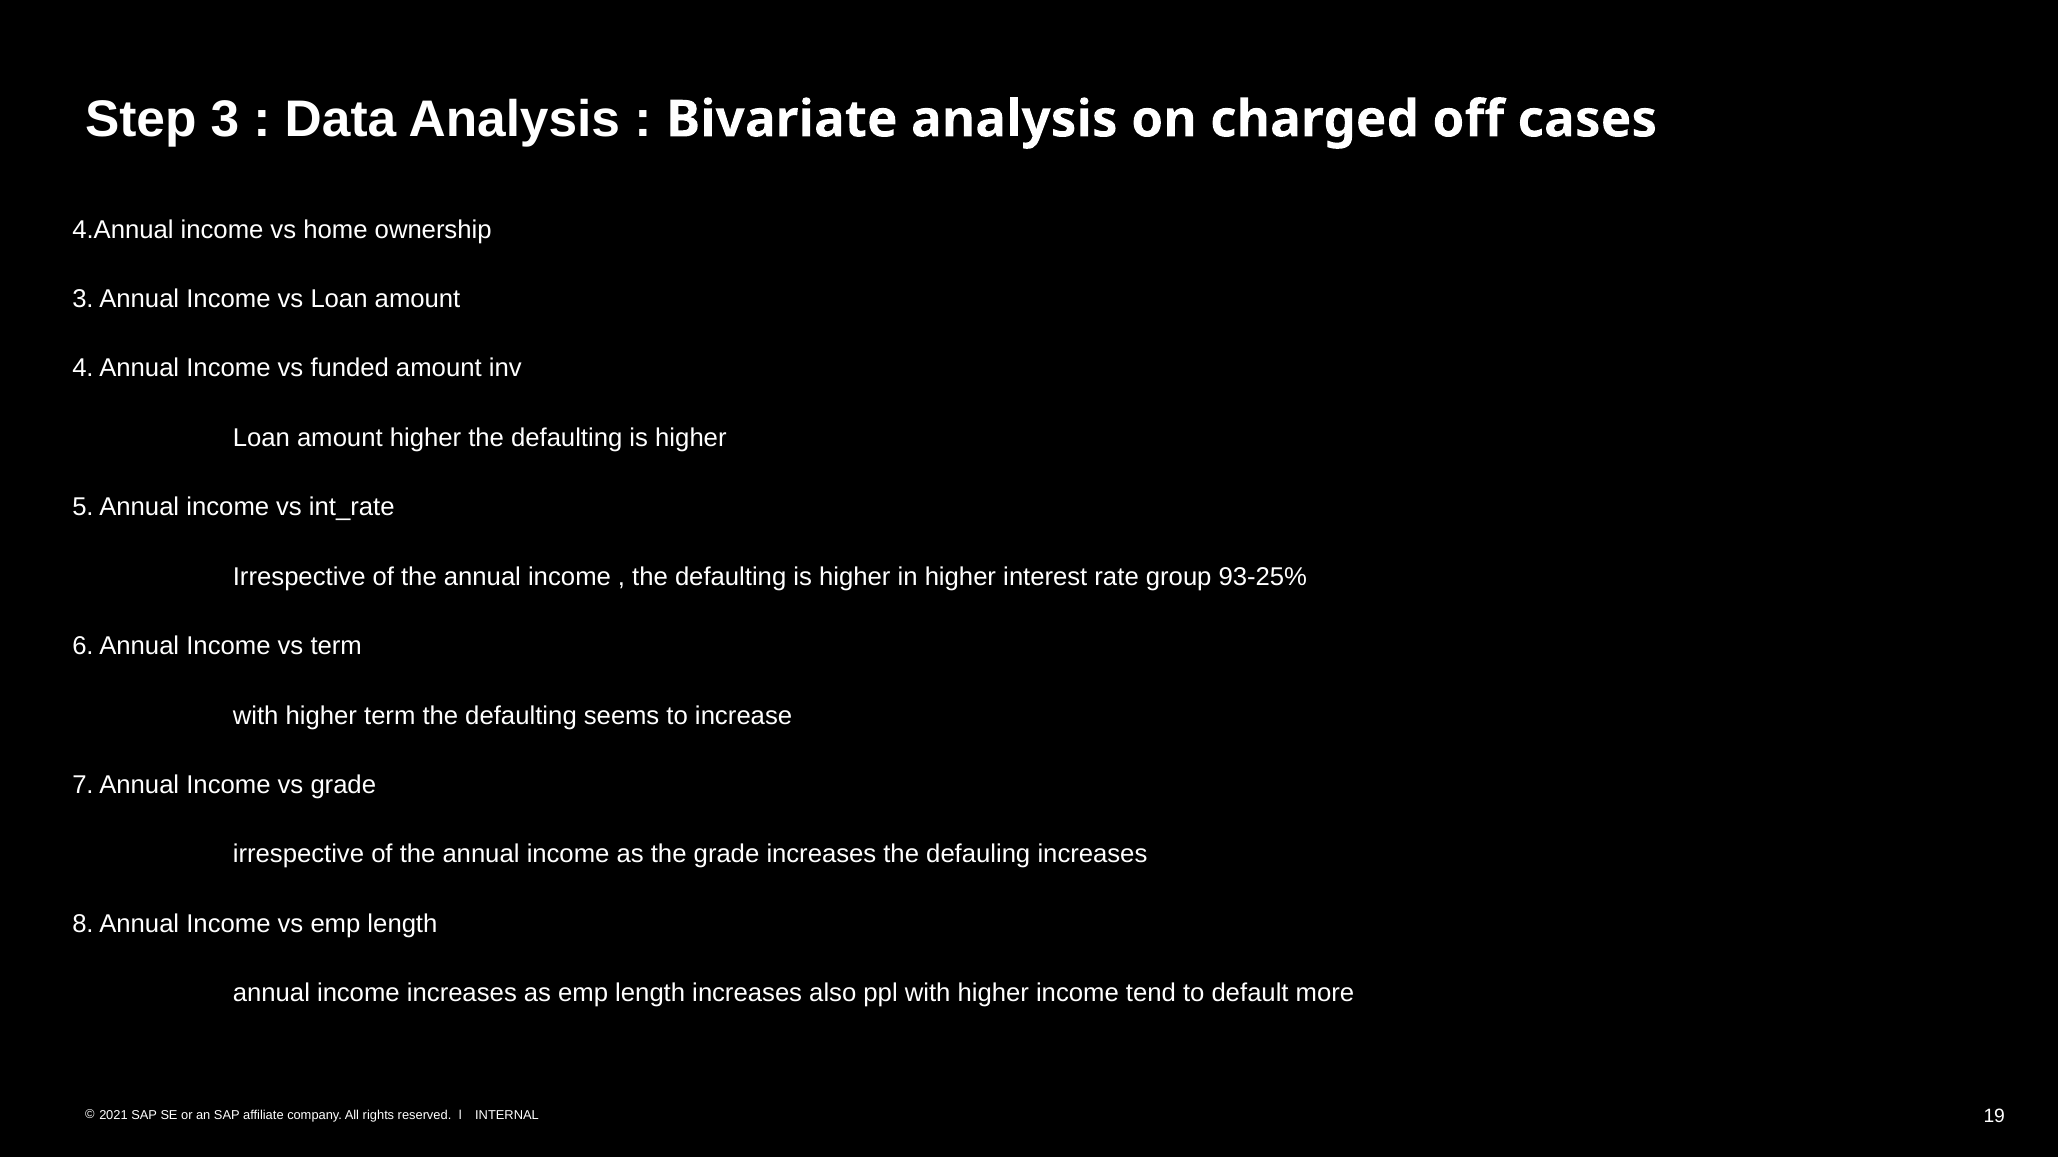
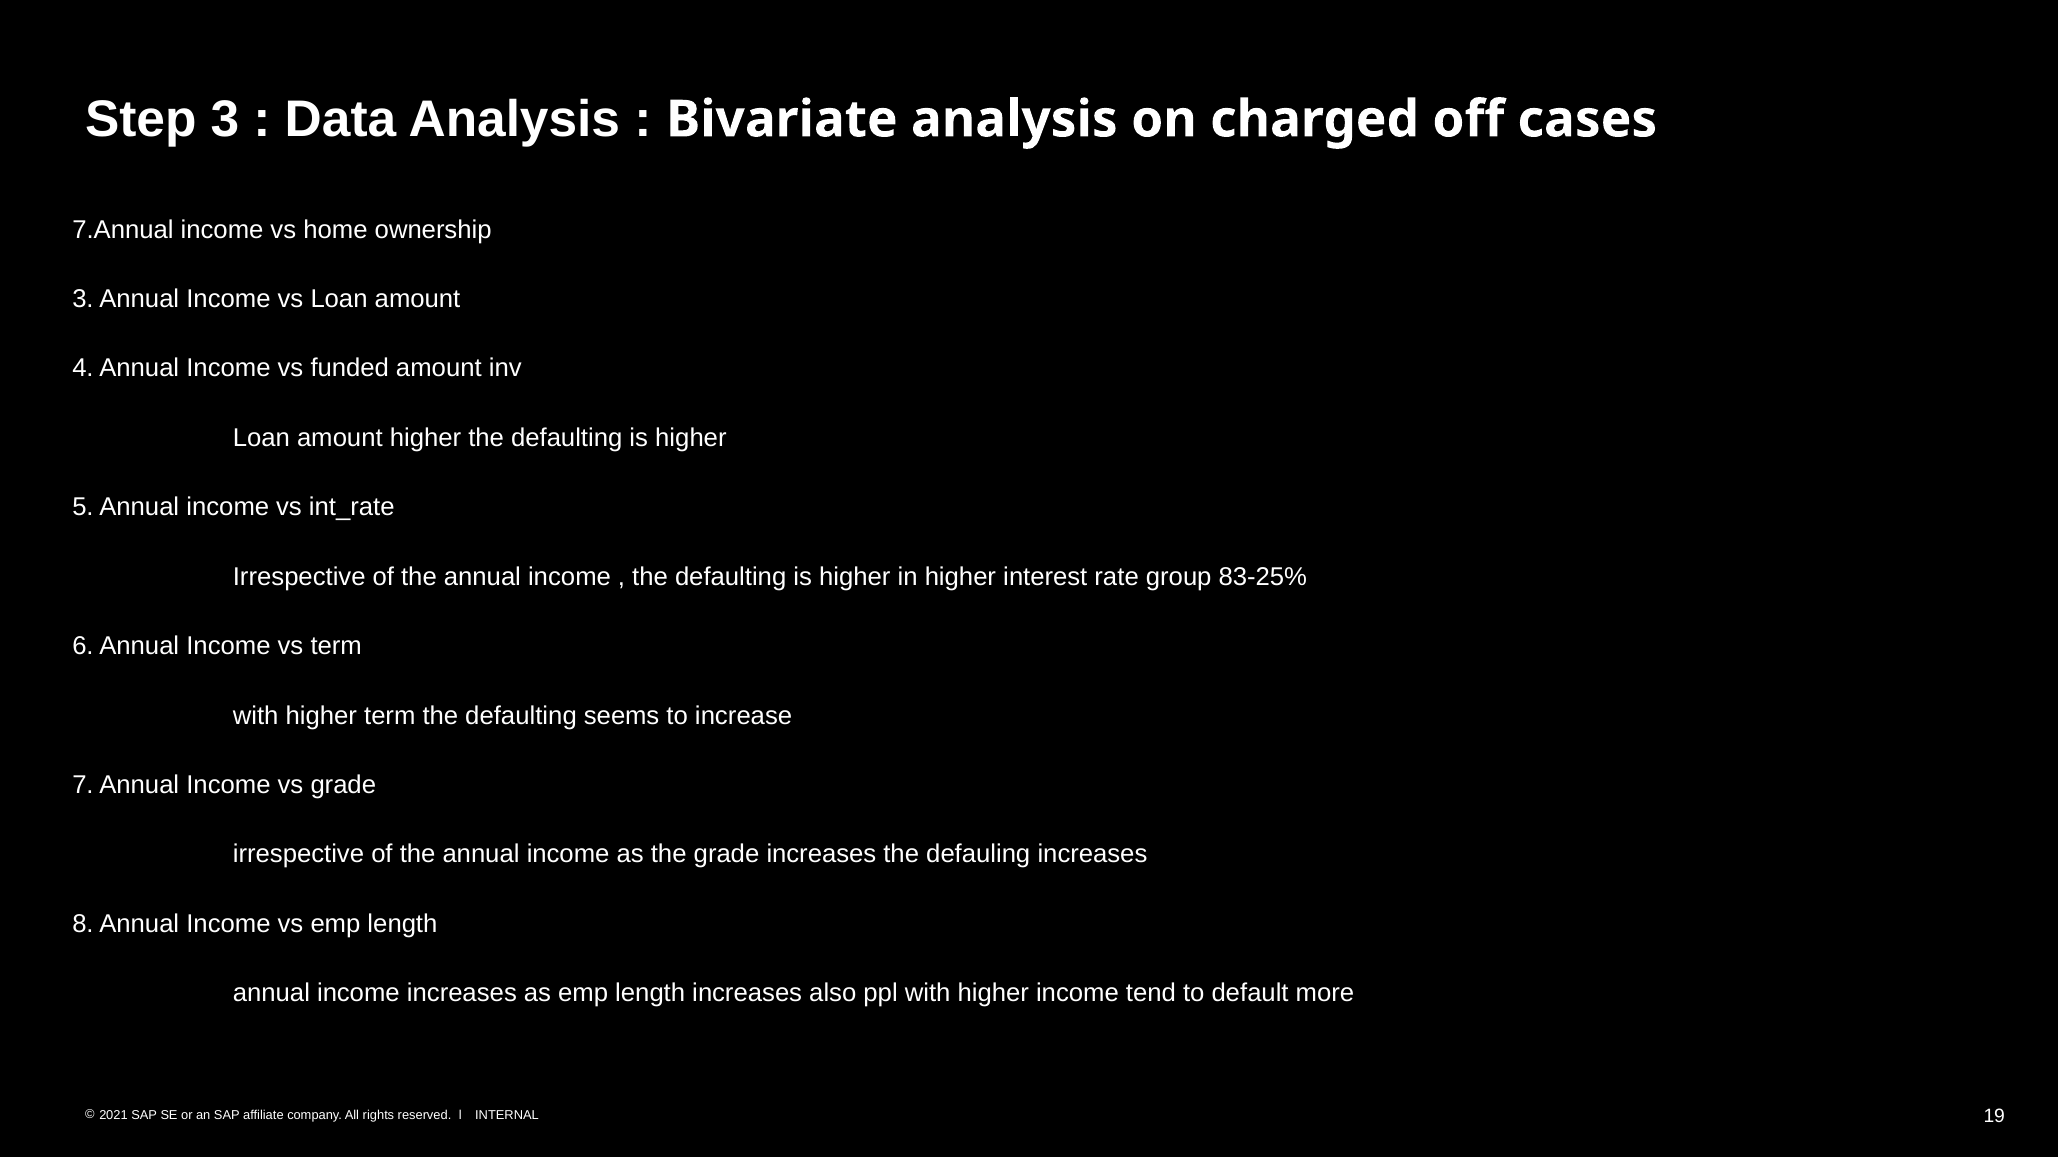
4.Annual: 4.Annual -> 7.Annual
93-25%: 93-25% -> 83-25%
